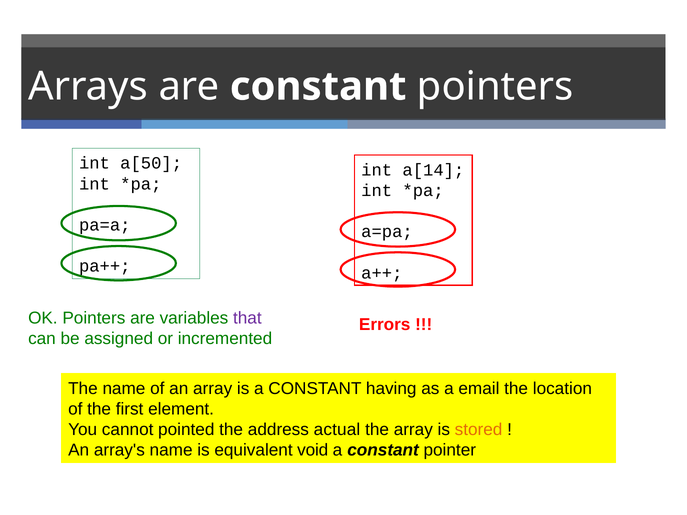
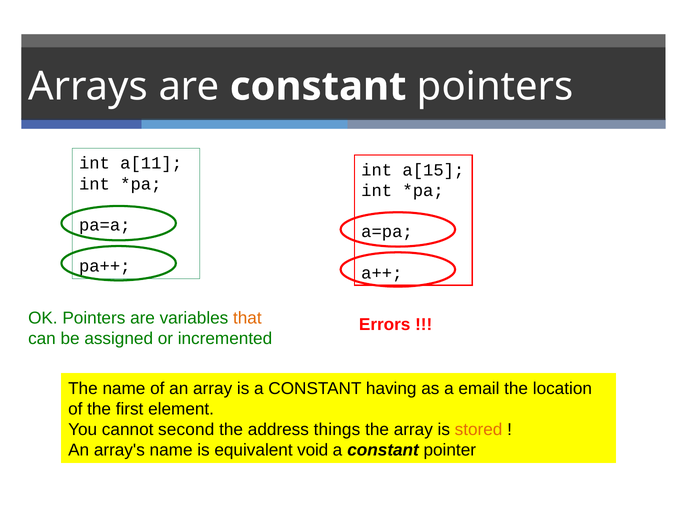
a[50: a[50 -> a[11
a[14: a[14 -> a[15
that colour: purple -> orange
pointed: pointed -> second
actual: actual -> things
